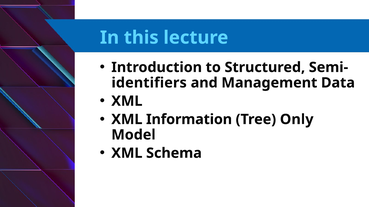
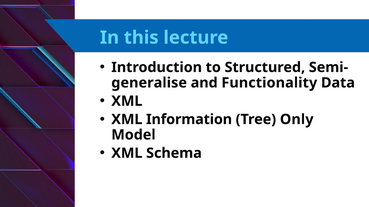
identifiers: identifiers -> generalise
Management: Management -> Functionality
